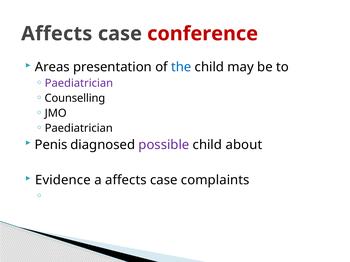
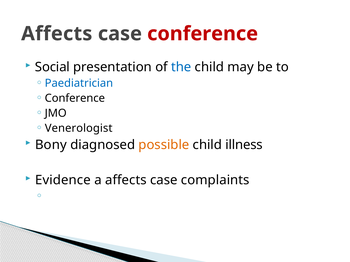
Areas: Areas -> Social
Paediatrician at (79, 83) colour: purple -> blue
Counselling at (75, 98): Counselling -> Conference
Paediatrician at (79, 128): Paediatrician -> Venerologist
Penis: Penis -> Bony
possible colour: purple -> orange
about: about -> illness
